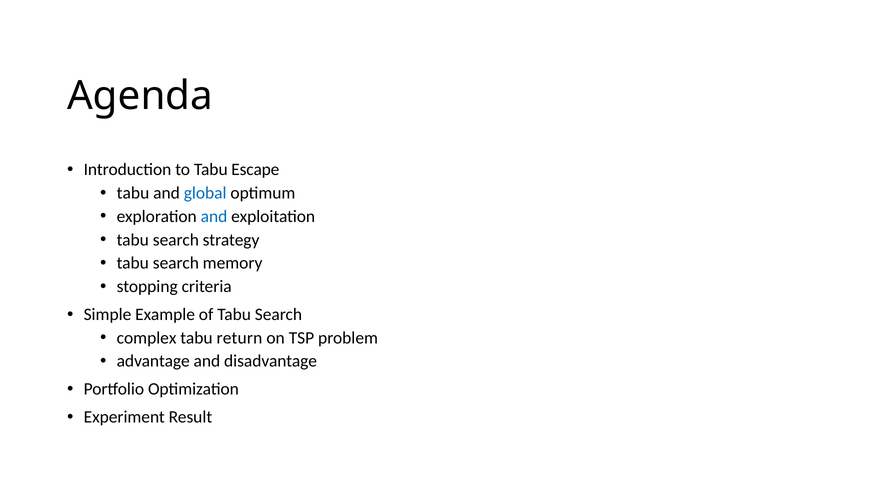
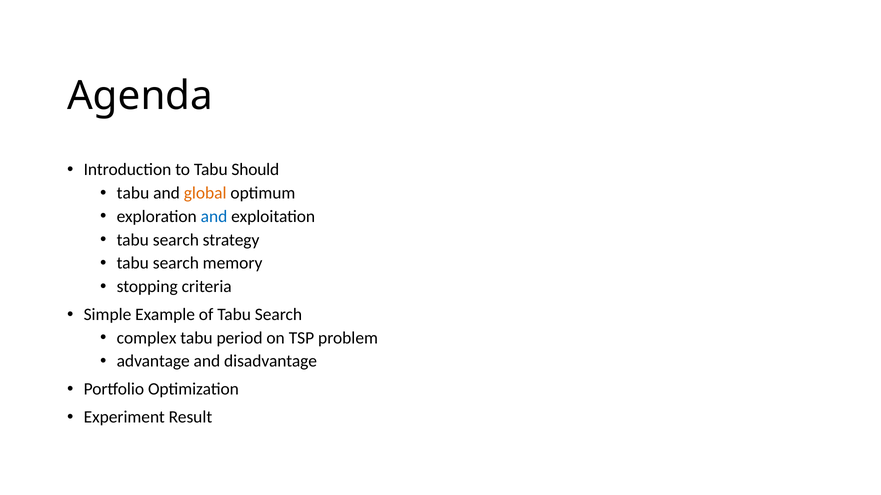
Escape: Escape -> Should
global colour: blue -> orange
return: return -> period
